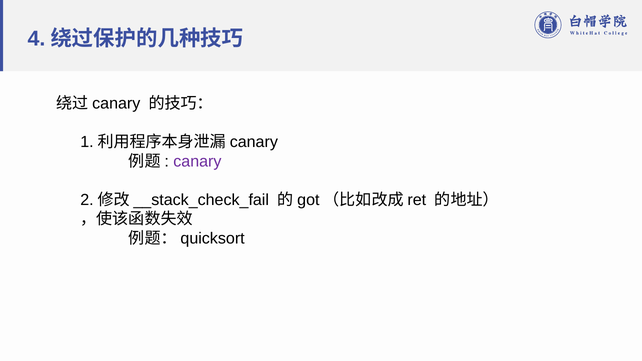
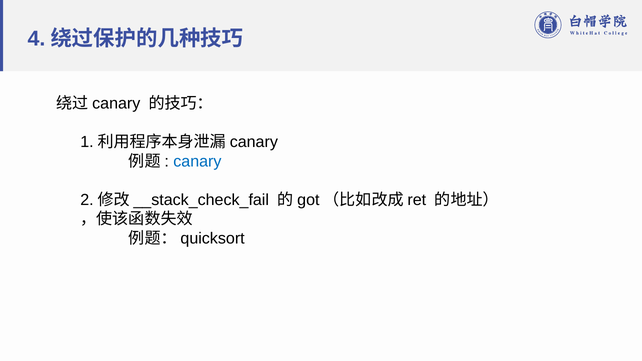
canary colour: purple -> blue
